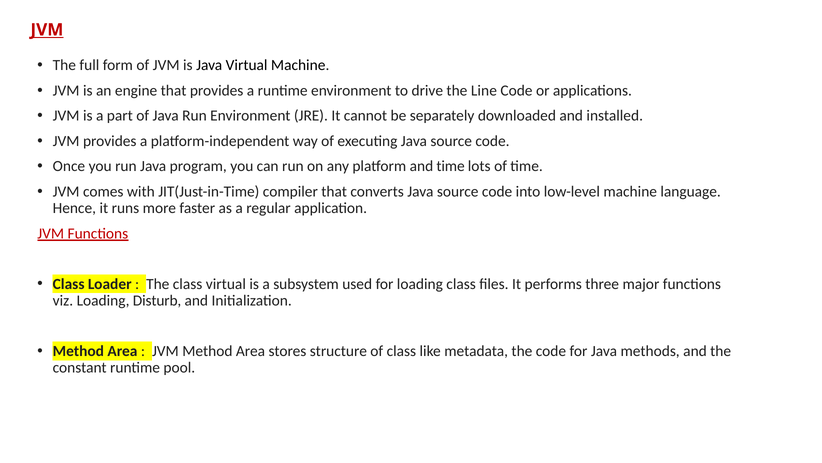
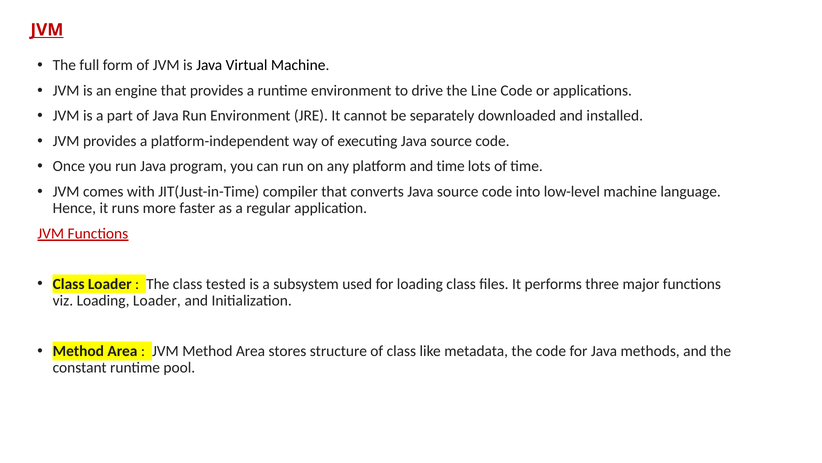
class virtual: virtual -> tested
Loading Disturb: Disturb -> Loader
